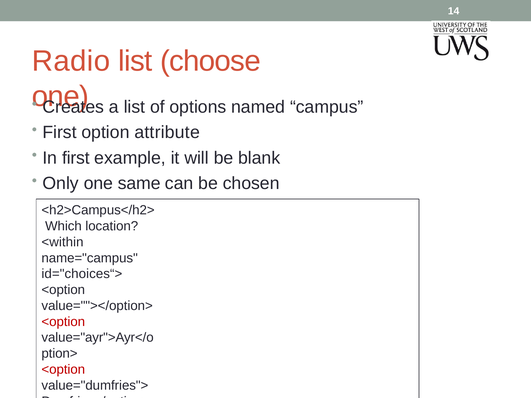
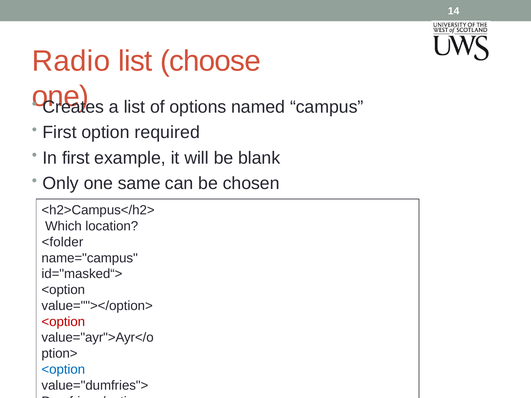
attribute: attribute -> required
<within: <within -> <folder
id="choices“>: id="choices“> -> id="masked“>
<option at (63, 370) colour: red -> blue
